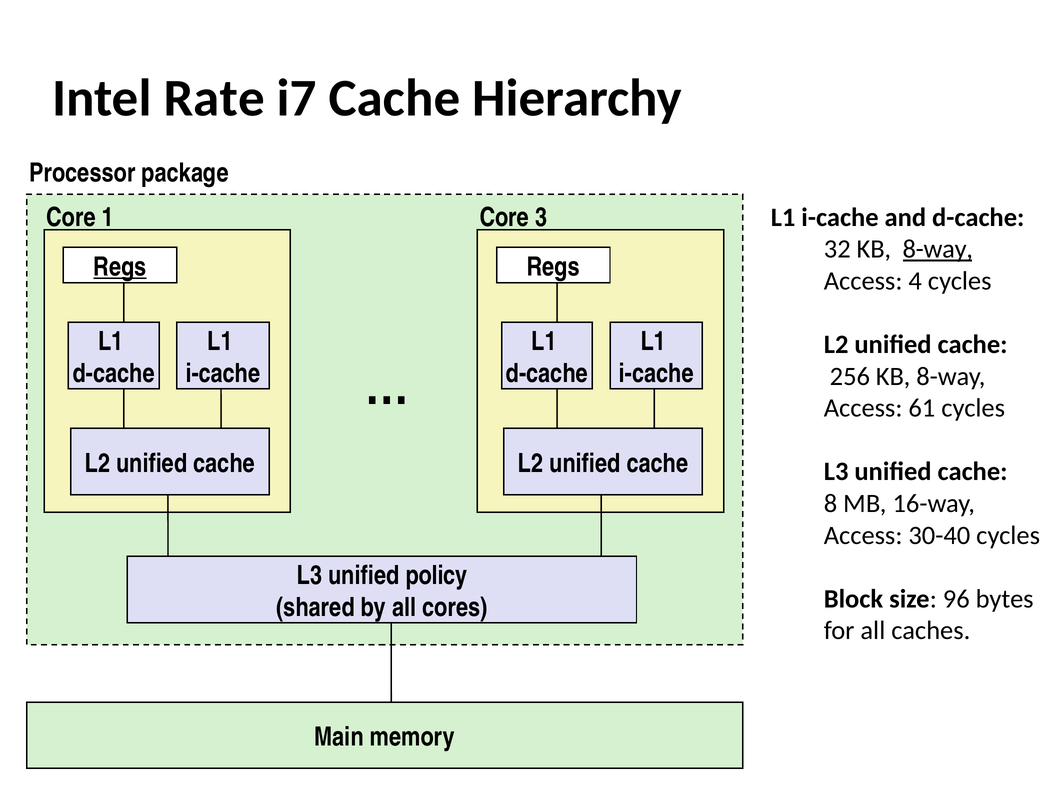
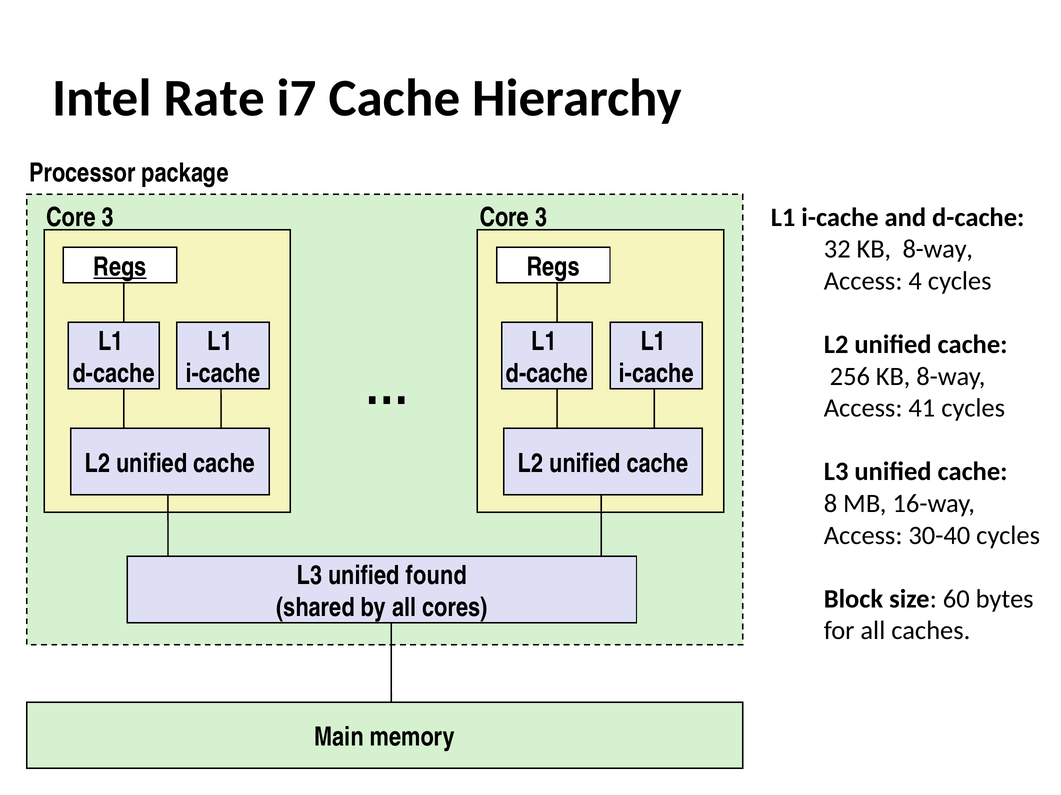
1 at (108, 217): 1 -> 3
8-way at (938, 249) underline: present -> none
61: 61 -> 41
policy: policy -> found
96: 96 -> 60
